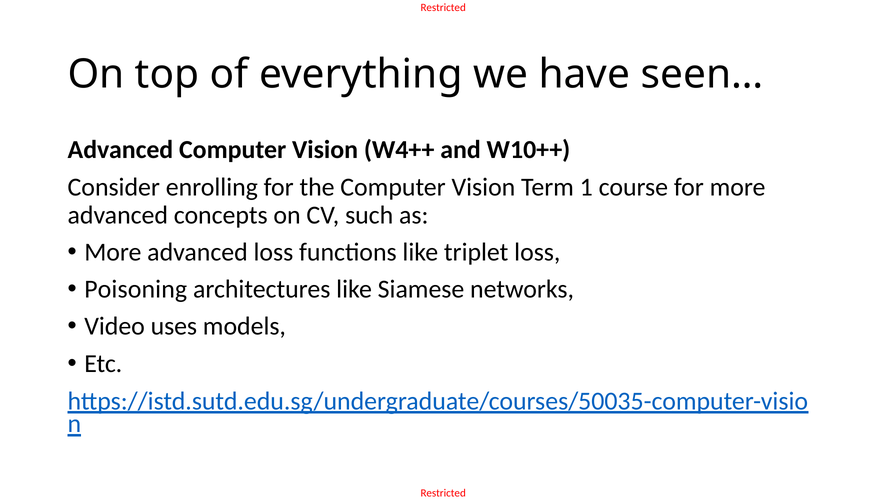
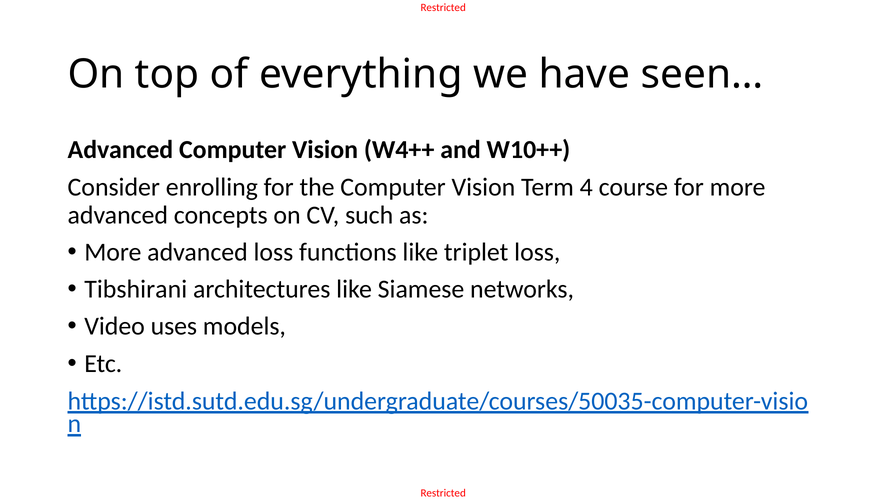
1: 1 -> 4
Poisoning: Poisoning -> Tibshirani
